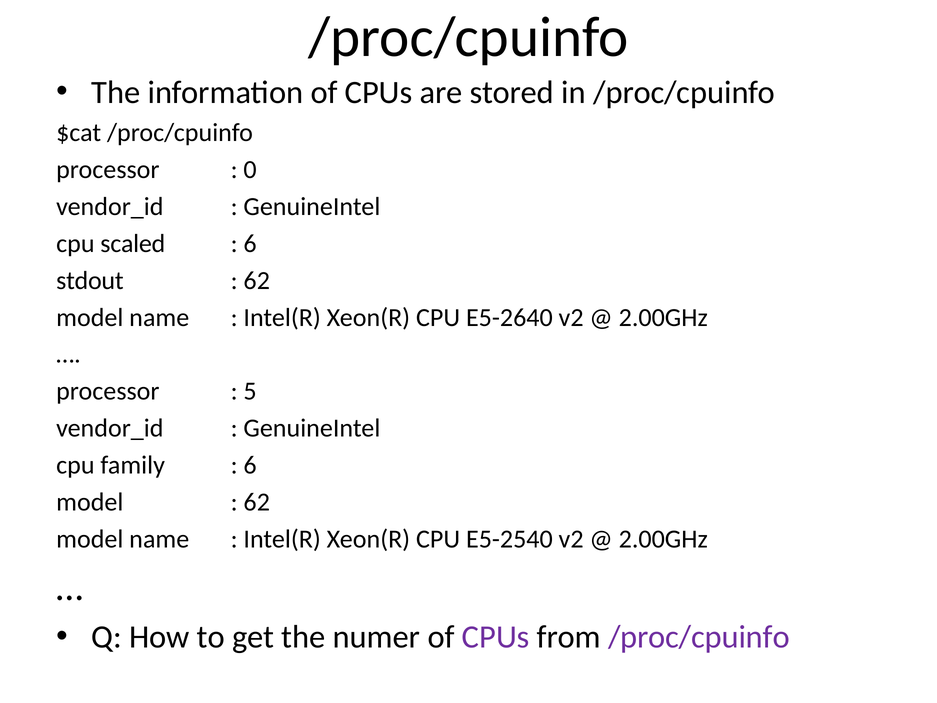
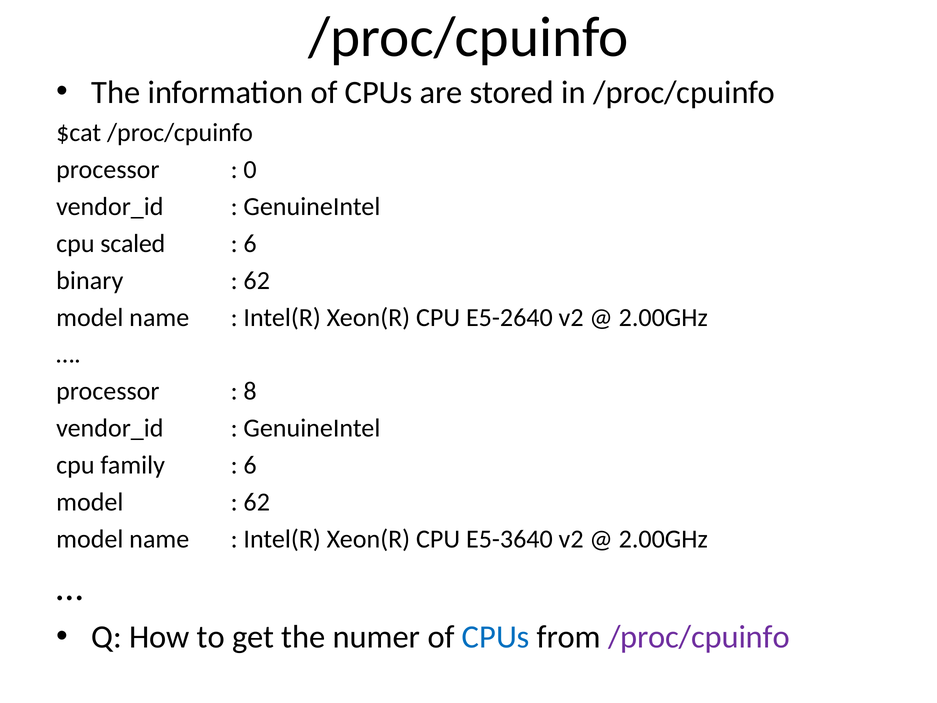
stdout: stdout -> binary
5: 5 -> 8
E5-2540: E5-2540 -> E5-3640
CPUs at (496, 637) colour: purple -> blue
